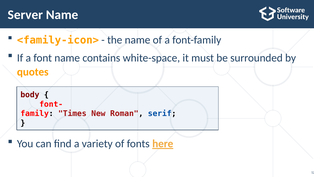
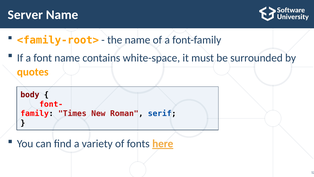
<family-icon>: <family-icon> -> <family-root>
